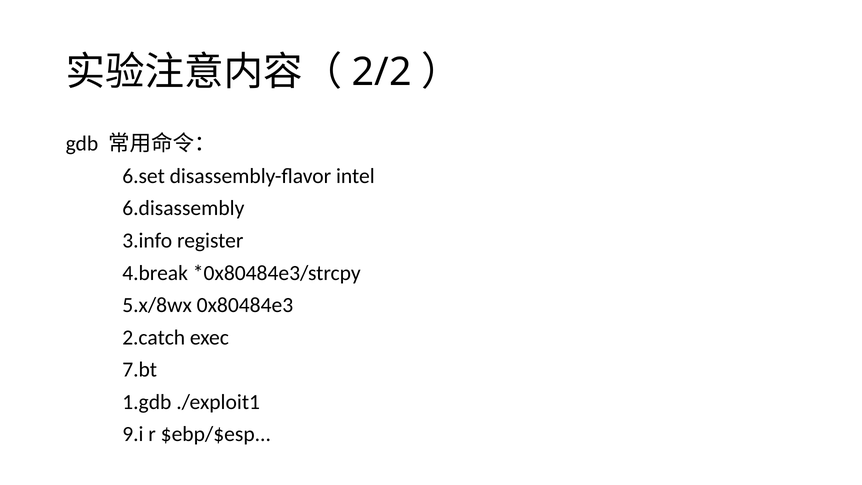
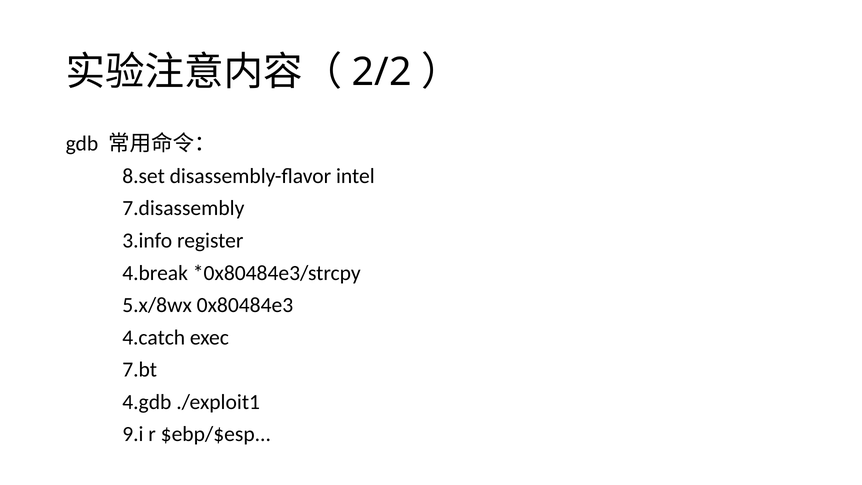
6.set: 6.set -> 8.set
6.disassembly: 6.disassembly -> 7.disassembly
2.catch: 2.catch -> 4.catch
1.gdb: 1.gdb -> 4.gdb
